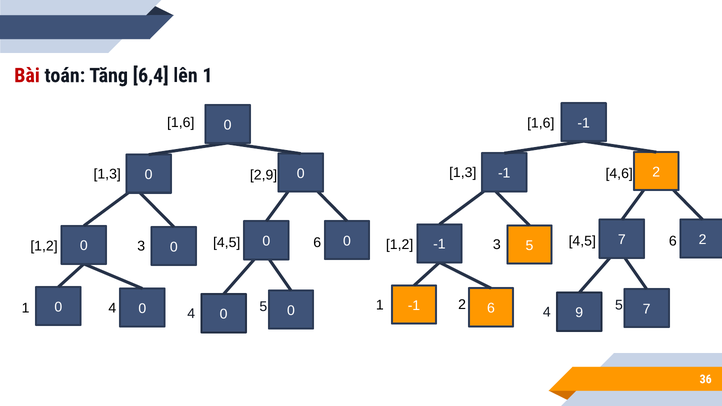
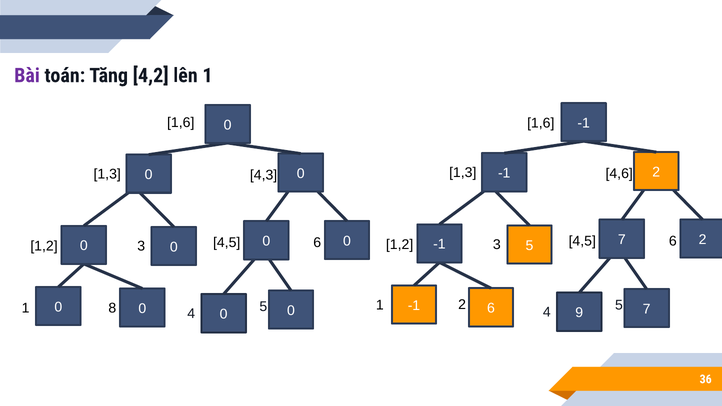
Bài colour: red -> purple
6,4: 6,4 -> 4,2
2,9: 2,9 -> 4,3
1 4: 4 -> 8
